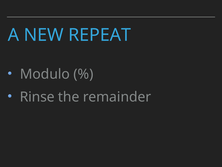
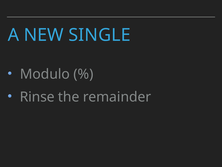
REPEAT: REPEAT -> SINGLE
